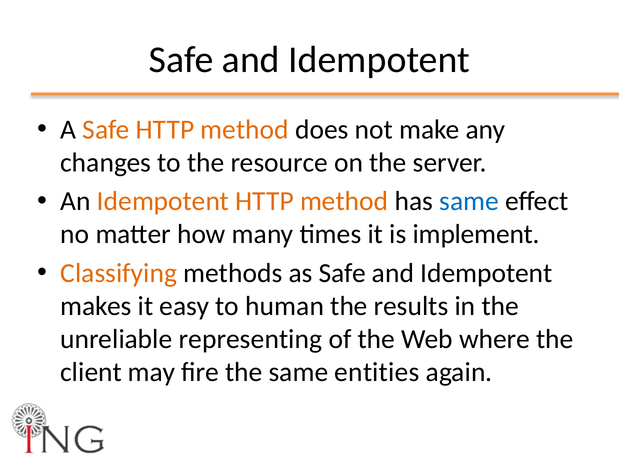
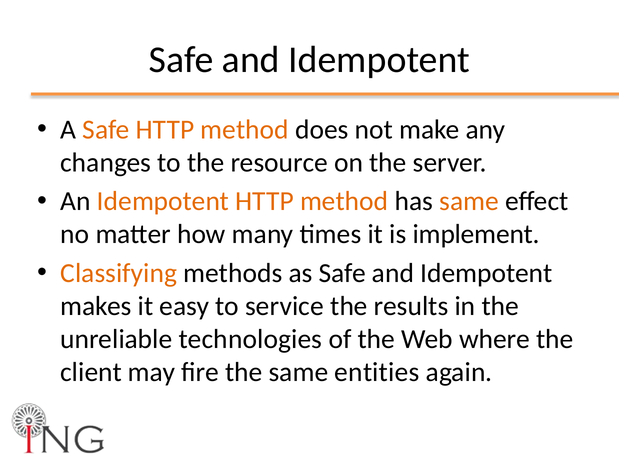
same at (469, 201) colour: blue -> orange
human: human -> service
representing: representing -> technologies
